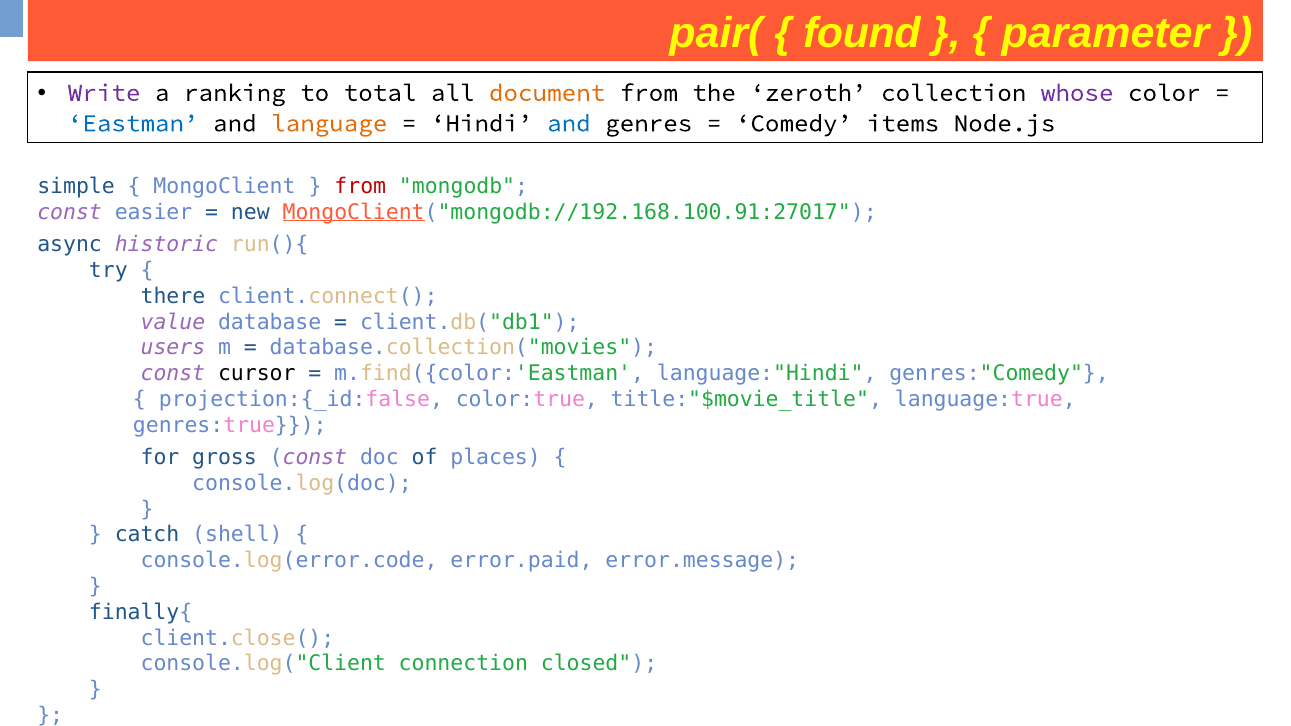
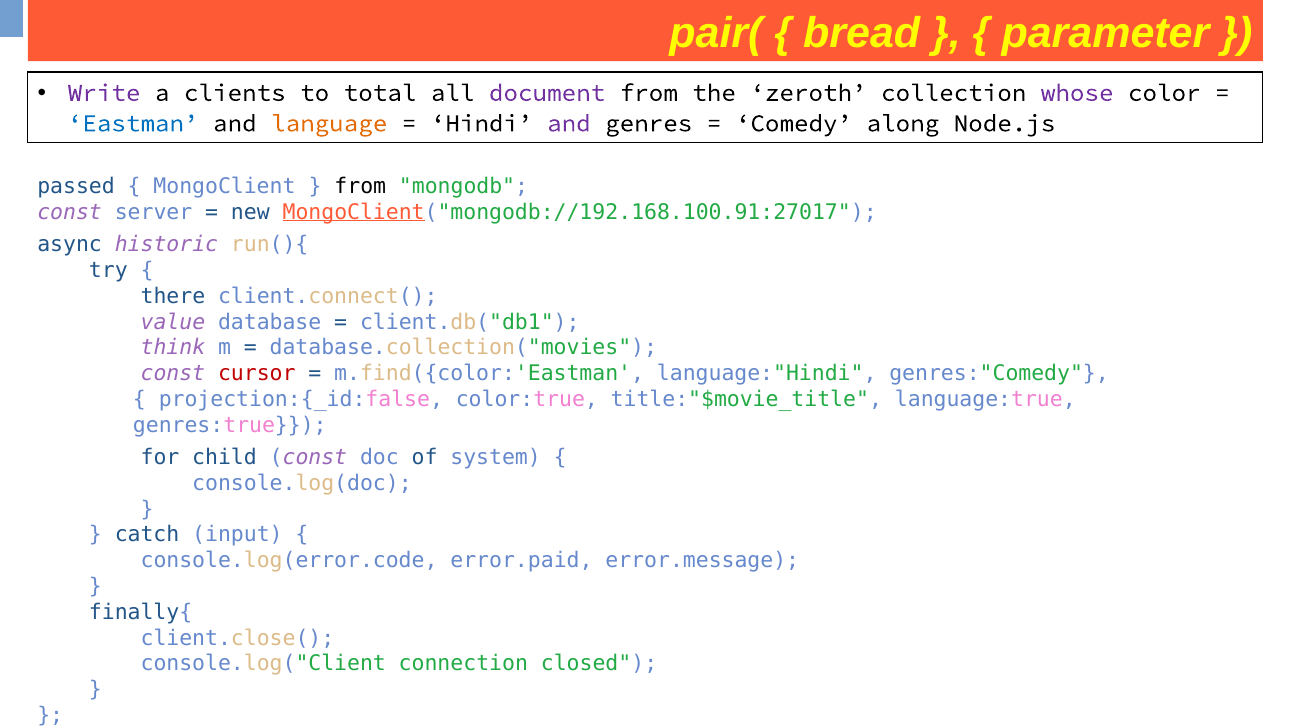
found: found -> bread
ranking: ranking -> clients
document colour: orange -> purple
and at (569, 123) colour: blue -> purple
items: items -> along
simple: simple -> passed
from at (360, 187) colour: red -> black
easier: easier -> server
users: users -> think
cursor colour: black -> red
gross: gross -> child
places: places -> system
shell: shell -> input
